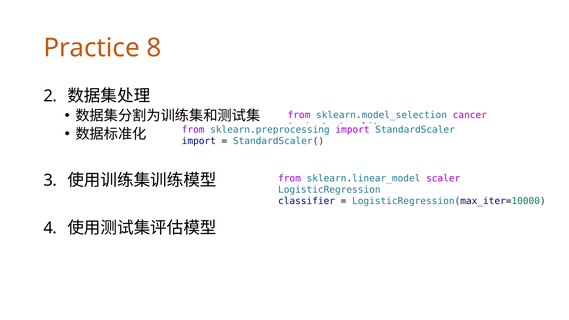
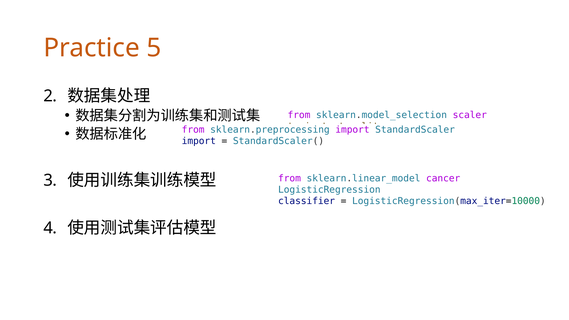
8: 8 -> 5
cancer: cancer -> scaler
scaler: scaler -> cancer
